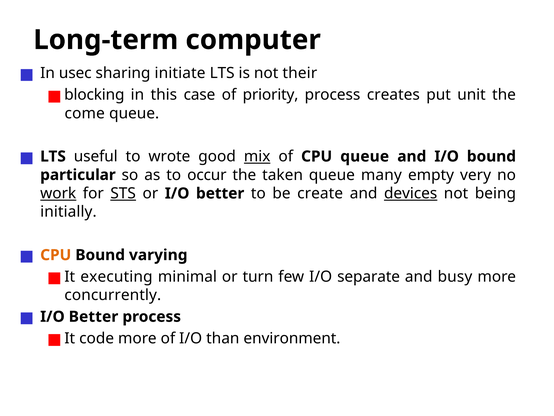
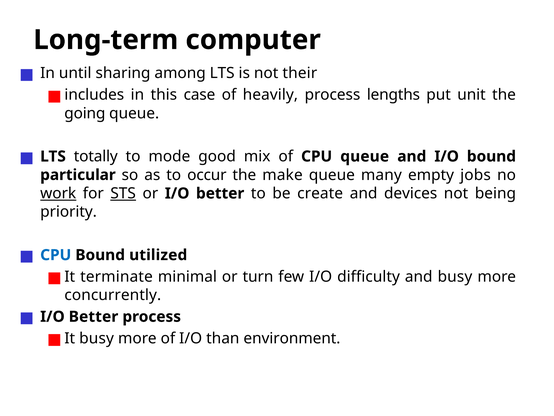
usec: usec -> until
initiate: initiate -> among
blocking: blocking -> includes
priority: priority -> heavily
creates: creates -> lengths
come: come -> going
useful: useful -> totally
wrote: wrote -> mode
mix underline: present -> none
taken: taken -> make
very: very -> jobs
devices underline: present -> none
initially: initially -> priority
CPU at (56, 255) colour: orange -> blue
varying: varying -> utilized
executing: executing -> terminate
separate: separate -> difficulty
It code: code -> busy
